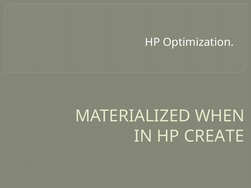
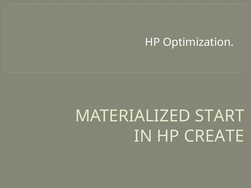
WHEN: WHEN -> START
